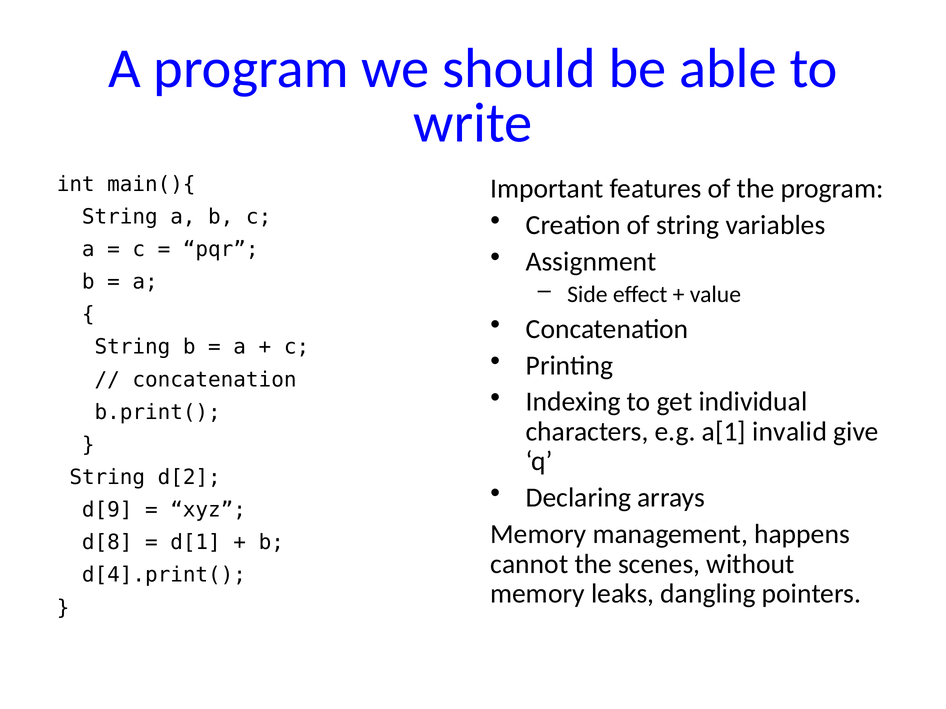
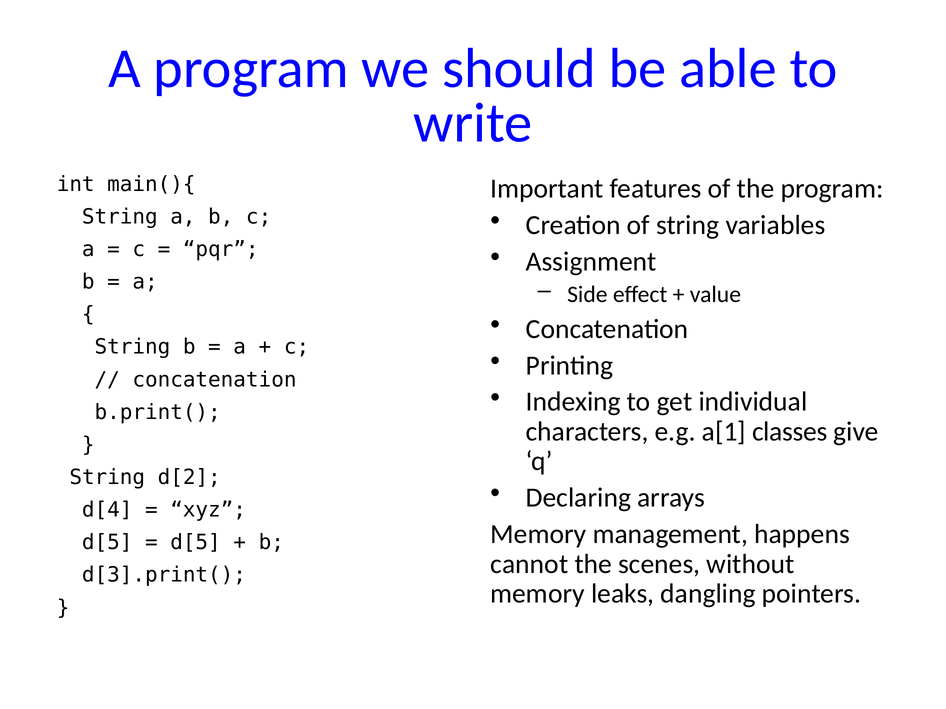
invalid: invalid -> classes
d[9: d[9 -> d[4
d[8 at (107, 543): d[8 -> d[5
d[1 at (196, 543): d[1 -> d[5
d[4].print(: d[4].print( -> d[3].print(
